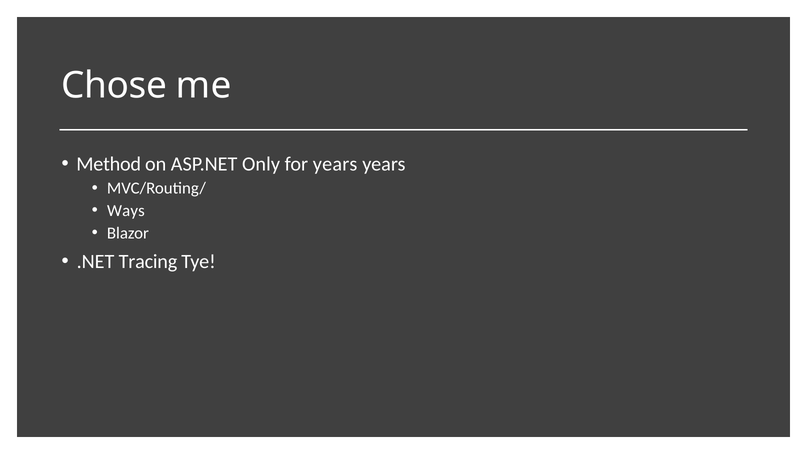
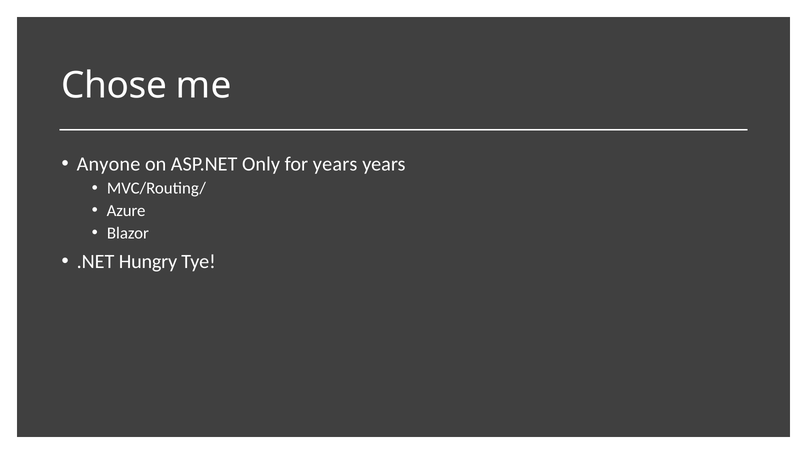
Method: Method -> Anyone
Ways: Ways -> Azure
Tracing: Tracing -> Hungry
